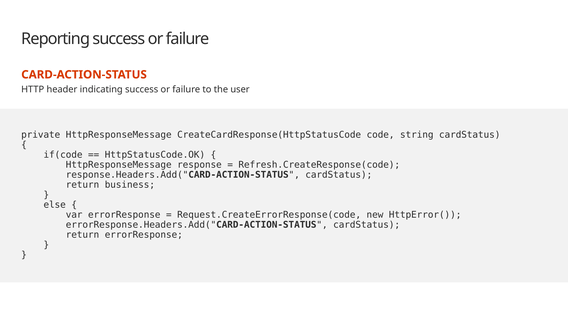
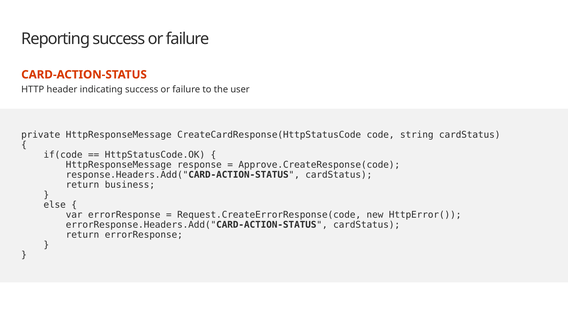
Refresh.CreateResponse(code: Refresh.CreateResponse(code -> Approve.CreateResponse(code
